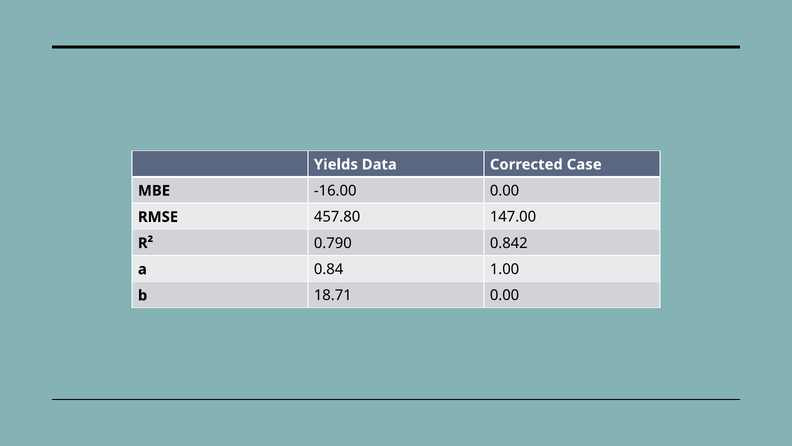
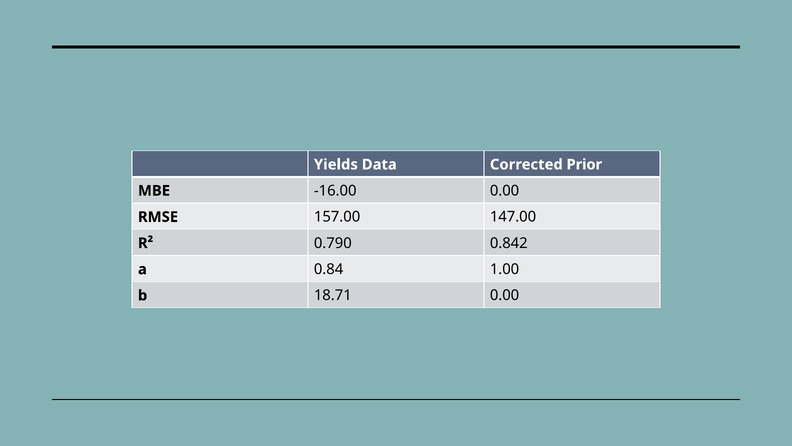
Case: Case -> Prior
457.80: 457.80 -> 157.00
